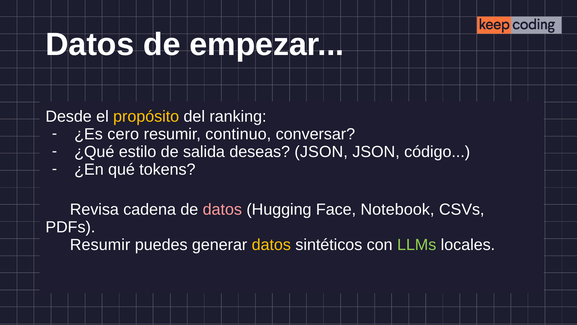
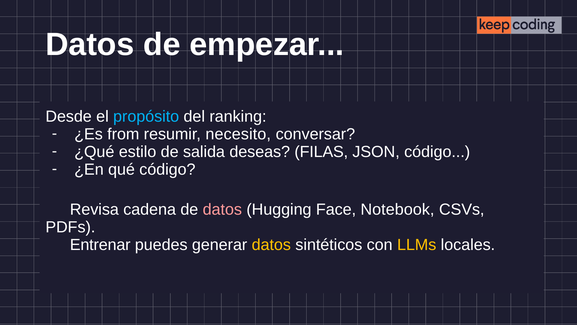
propósito colour: yellow -> light blue
cero: cero -> from
continuo: continuo -> necesito
deseas JSON: JSON -> FILAS
qué tokens: tokens -> código
Resumir at (100, 245): Resumir -> Entrenar
LLMs colour: light green -> yellow
